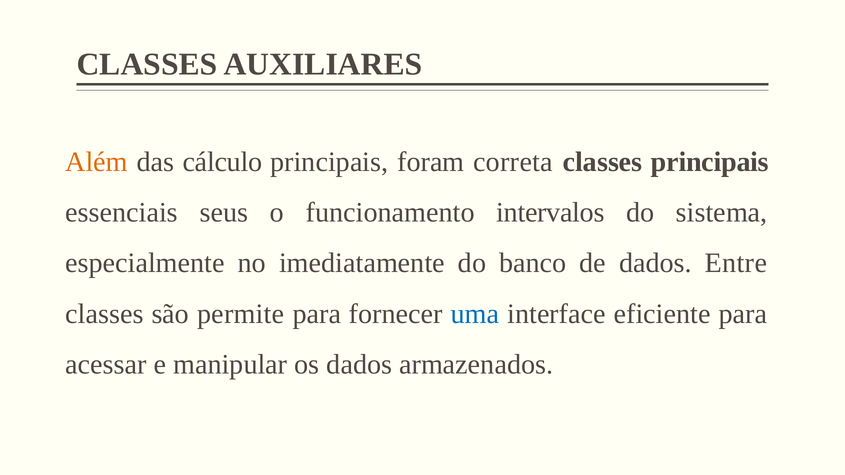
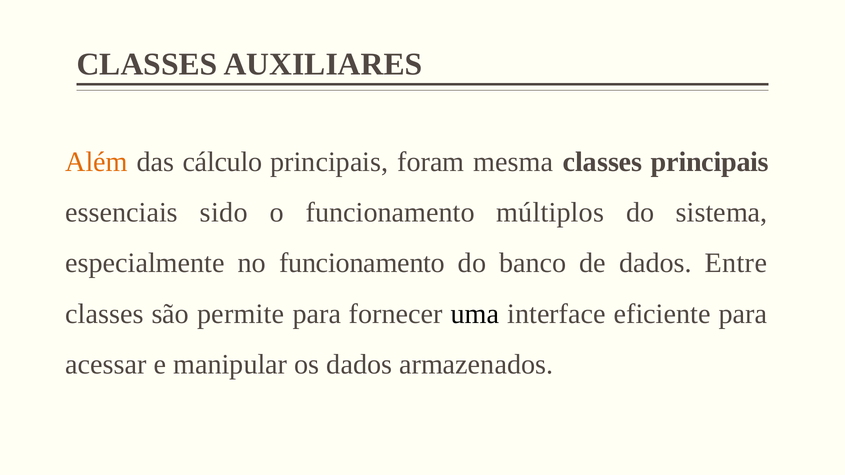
correta: correta -> mesma
seus: seus -> sido
intervalos: intervalos -> múltiplos
no imediatamente: imediatamente -> funcionamento
uma colour: blue -> black
